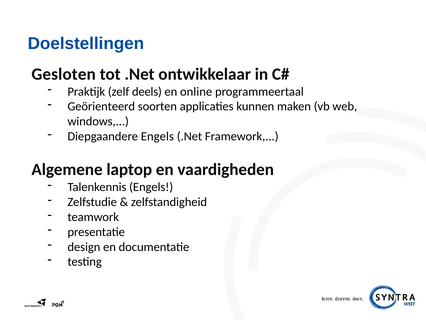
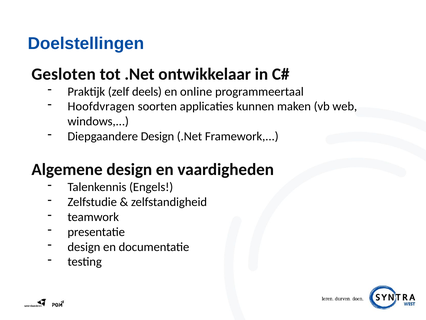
Geörienteerd: Geörienteerd -> Hoofdvragen
Diepgaandere Engels: Engels -> Design
Algemene laptop: laptop -> design
